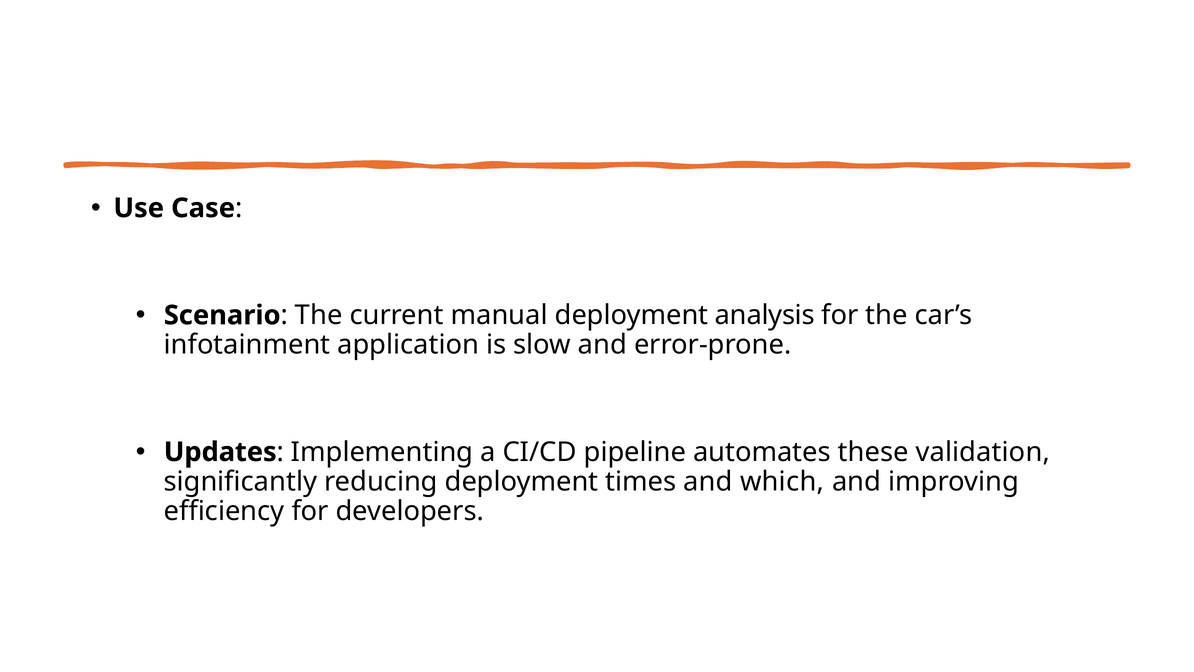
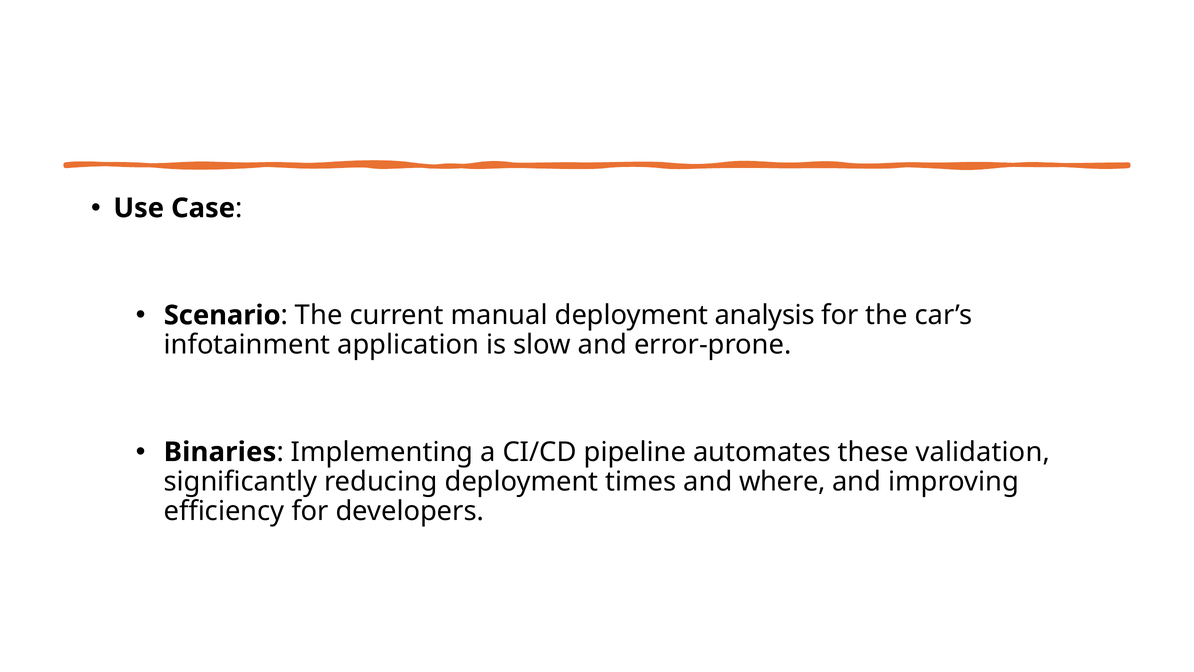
Updates: Updates -> Binaries
which: which -> where
